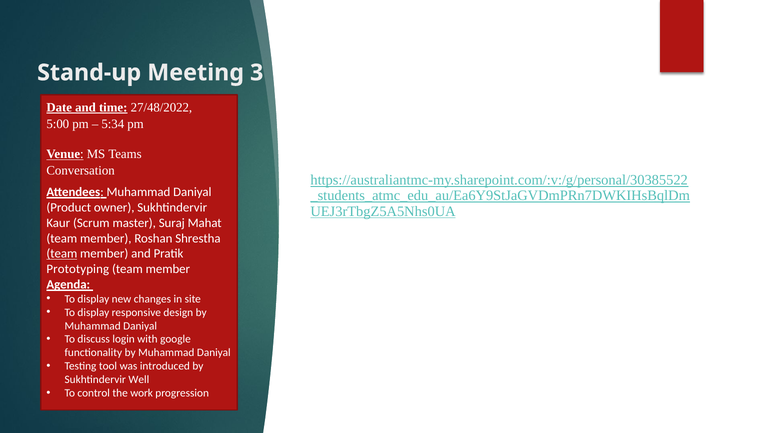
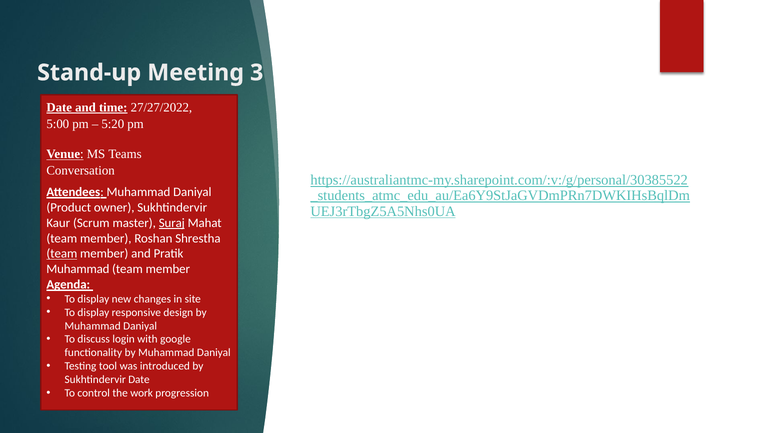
27/48/2022: 27/48/2022 -> 27/27/2022
5:34: 5:34 -> 5:20
Suraj underline: none -> present
Prototyping at (78, 270): Prototyping -> Muhammad
Sukhtindervir Well: Well -> Date
